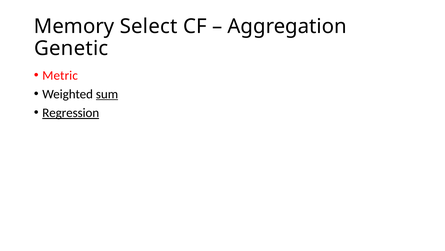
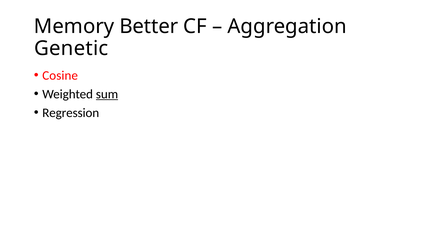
Select: Select -> Better
Metric: Metric -> Cosine
Regression underline: present -> none
